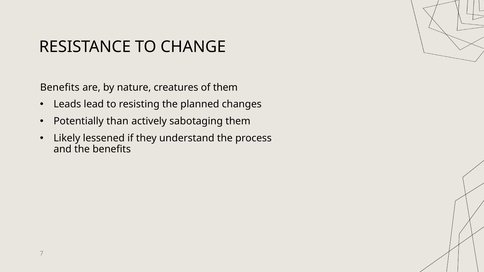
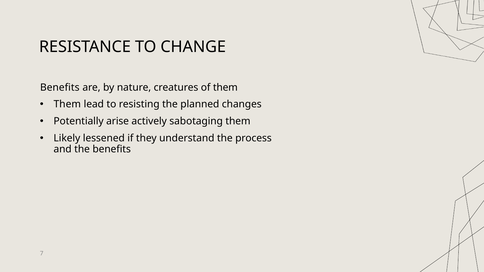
Leads at (67, 104): Leads -> Them
than: than -> arise
